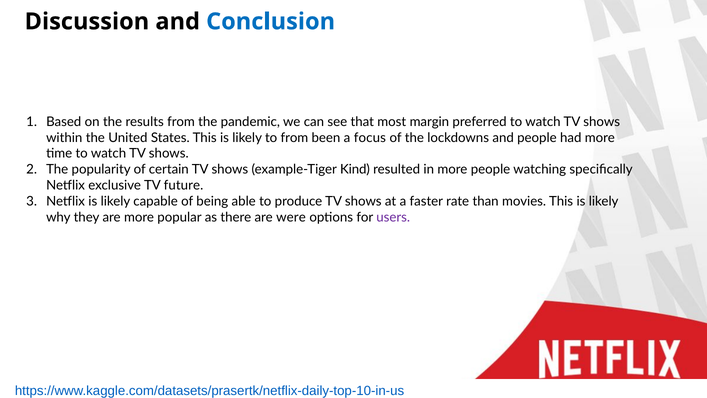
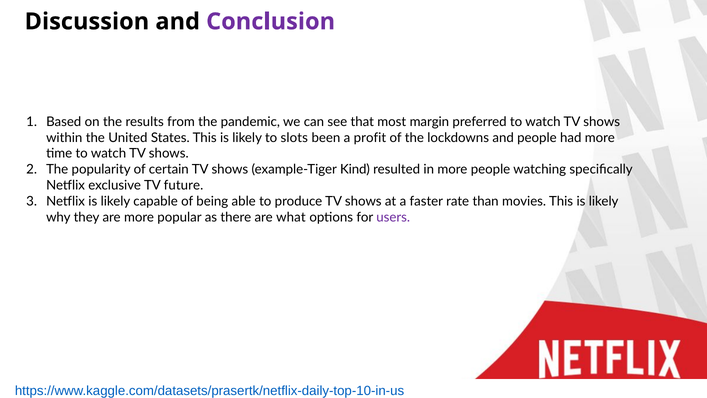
Conclusion colour: blue -> purple
to from: from -> slots
focus: focus -> profit
were: were -> what
